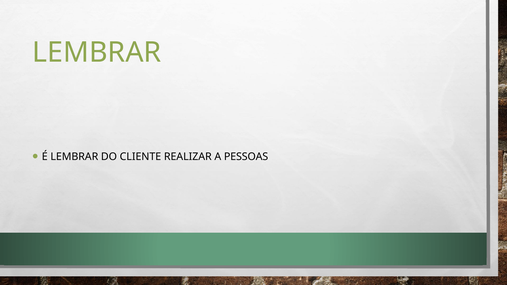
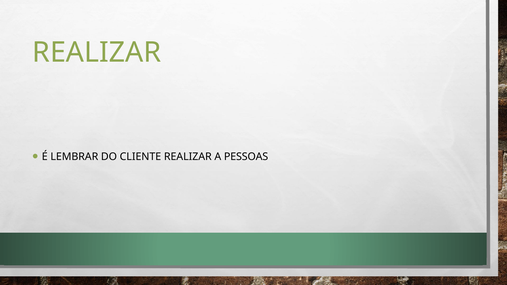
LEMBRAR at (97, 52): LEMBRAR -> REALIZAR
